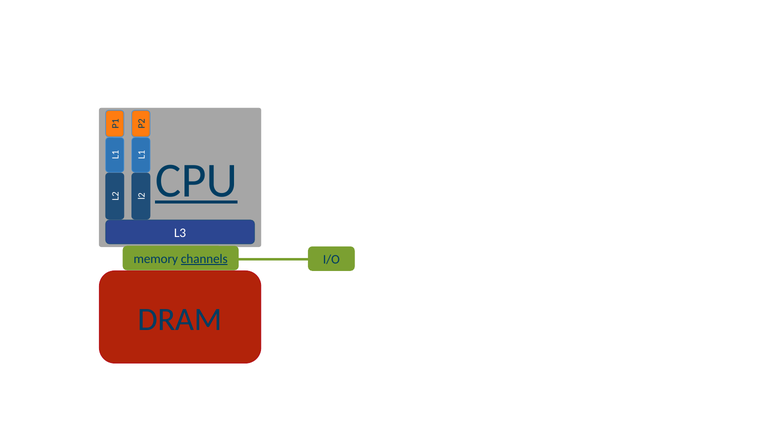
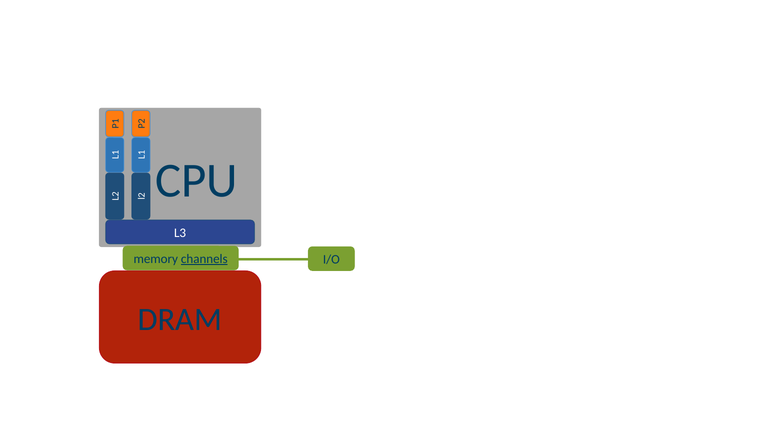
CPU underline: present -> none
